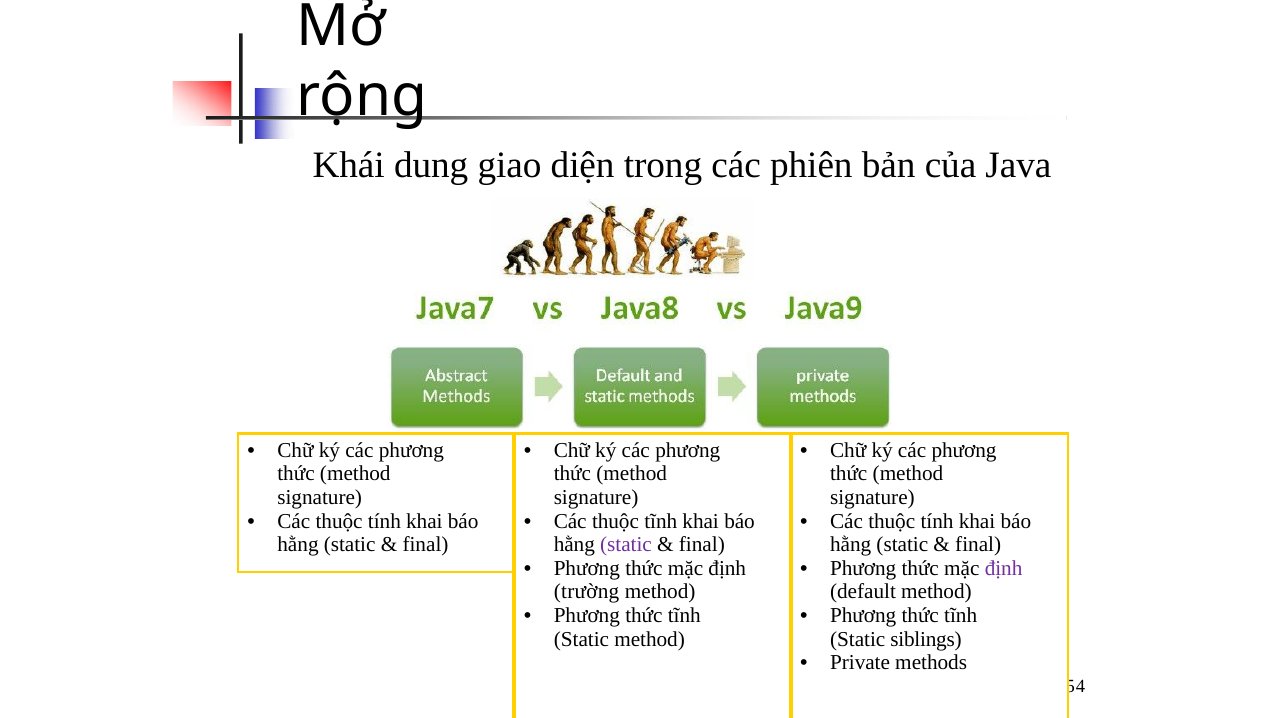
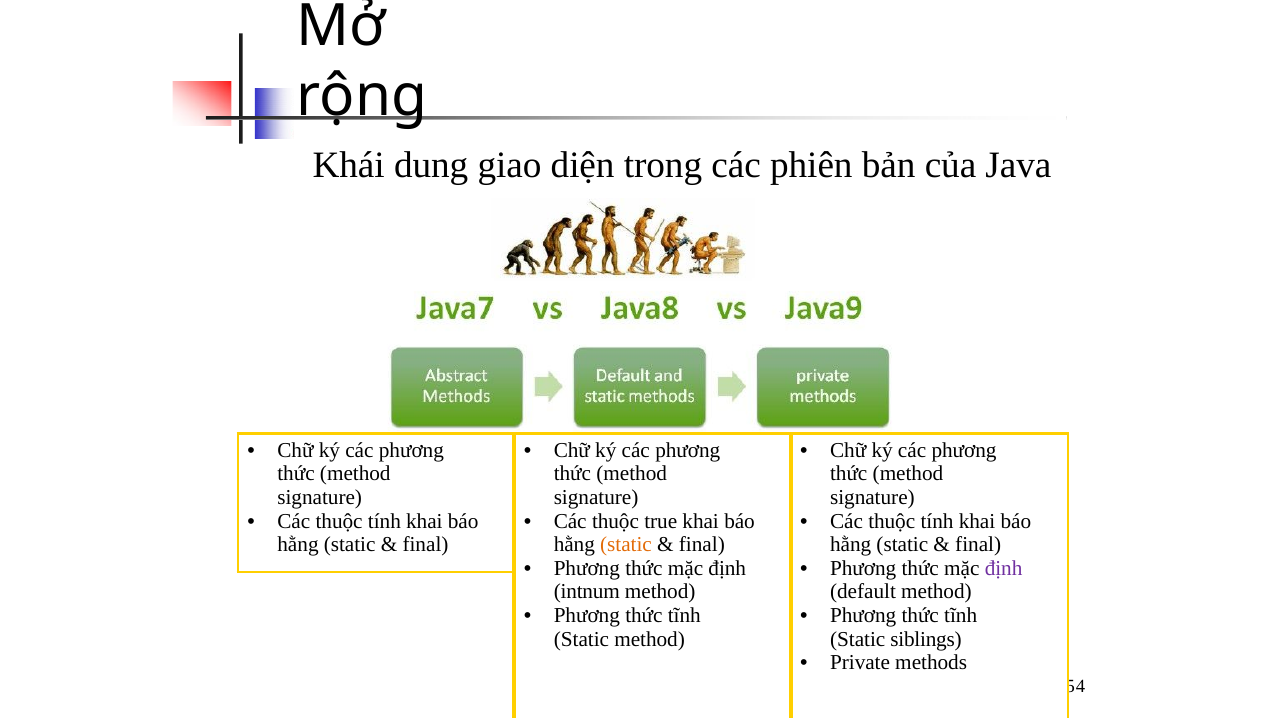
thuộc tĩnh: tĩnh -> true
static at (626, 544) colour: purple -> orange
trường: trường -> intnum
